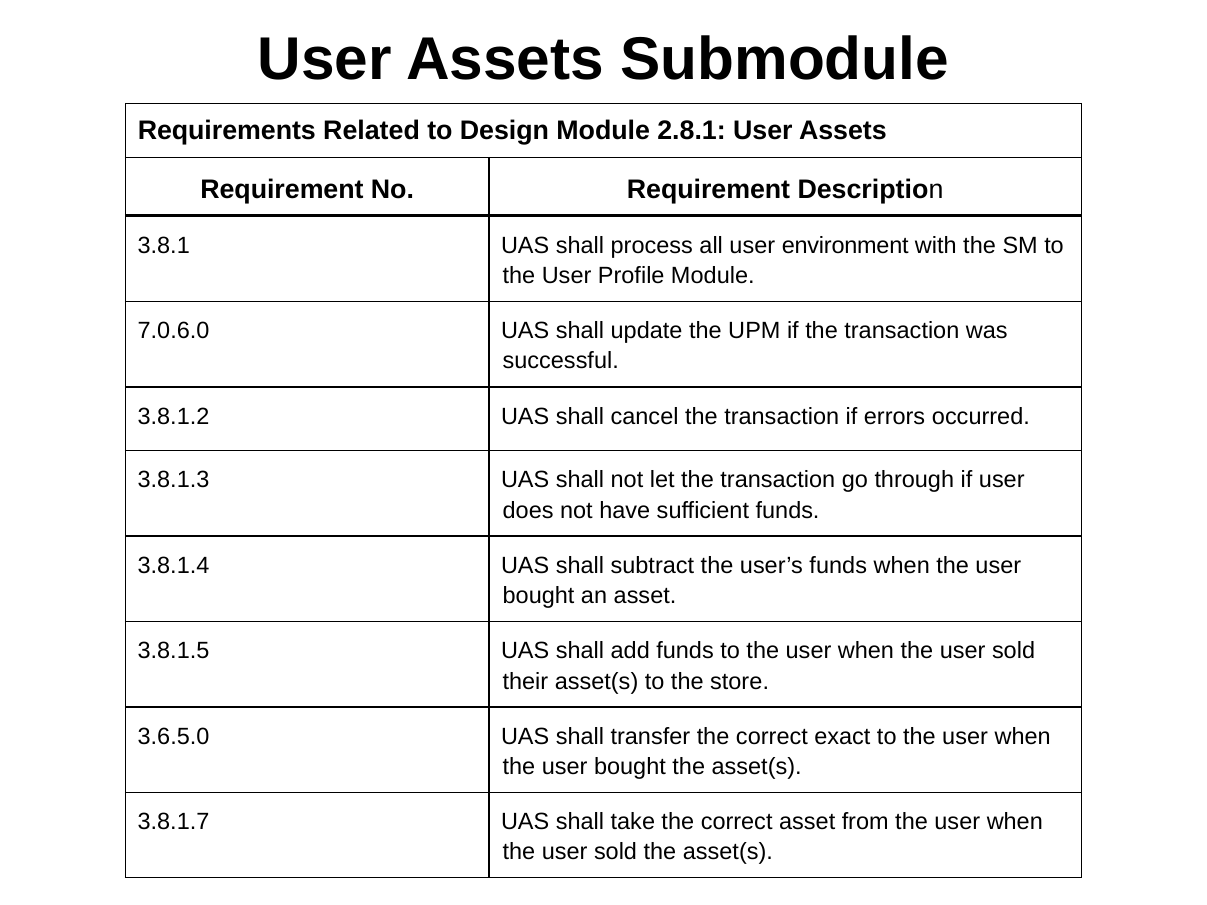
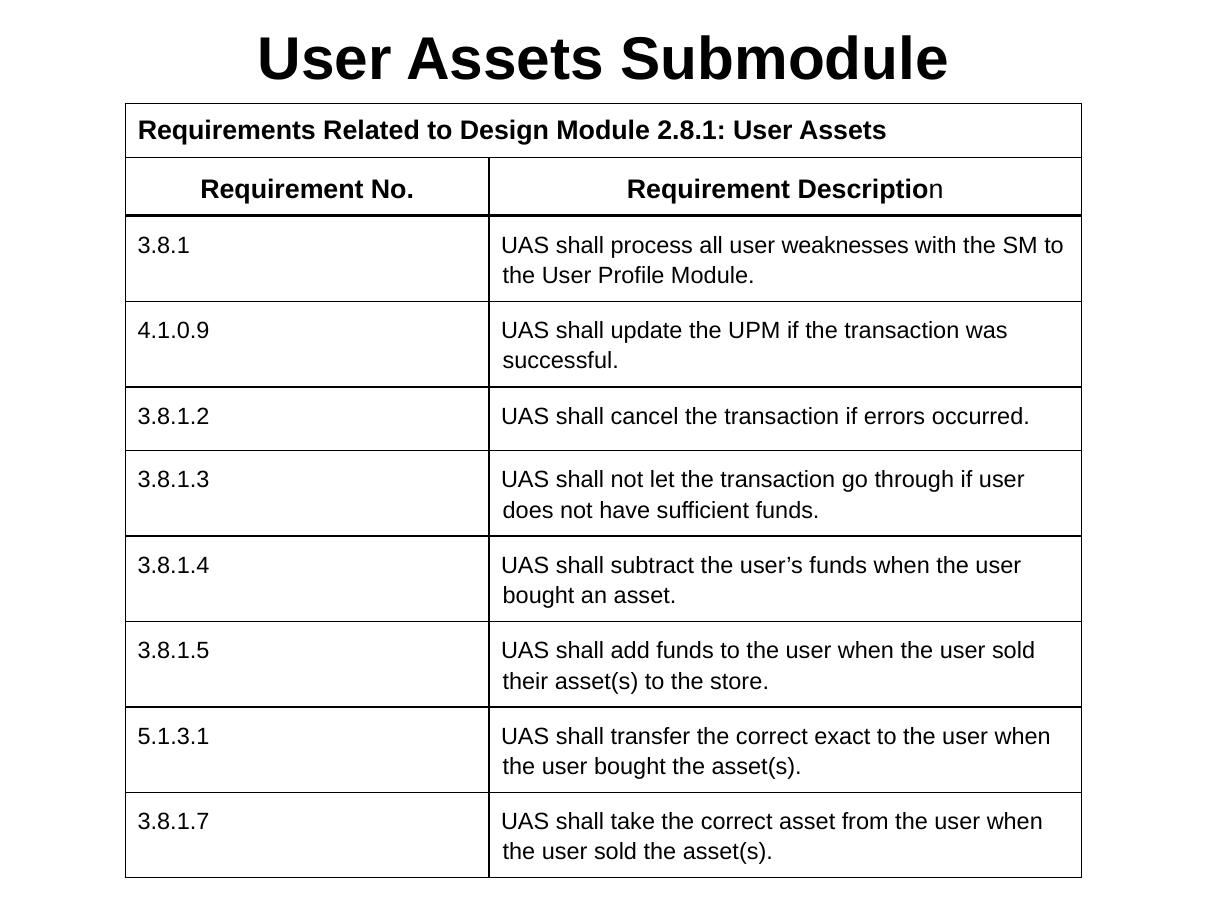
environment: environment -> weaknesses
7.0.6.0: 7.0.6.0 -> 4.1.0.9
3.6.5.0: 3.6.5.0 -> 5.1.3.1
